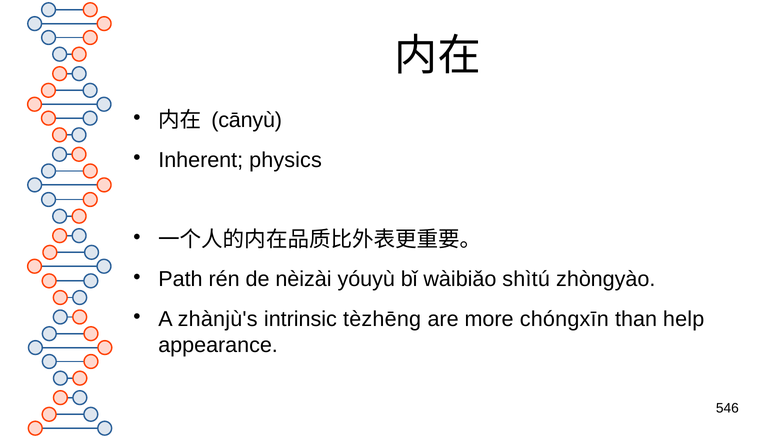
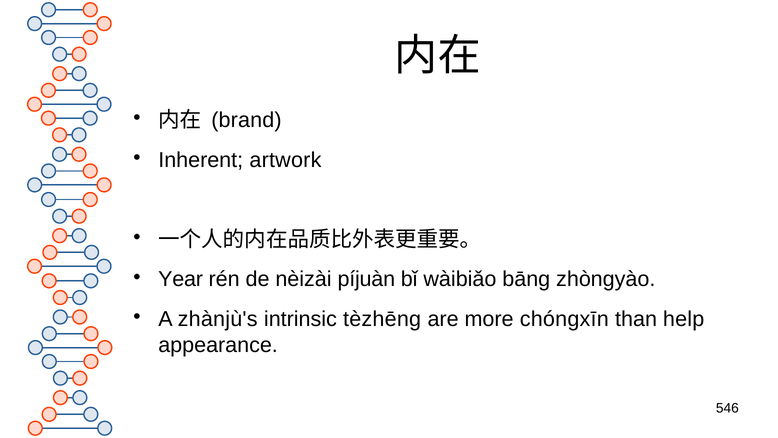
cānyù: cānyù -> brand
physics: physics -> artwork
Path: Path -> Year
yóuyù: yóuyù -> píjuàn
shìtú: shìtú -> bāng
